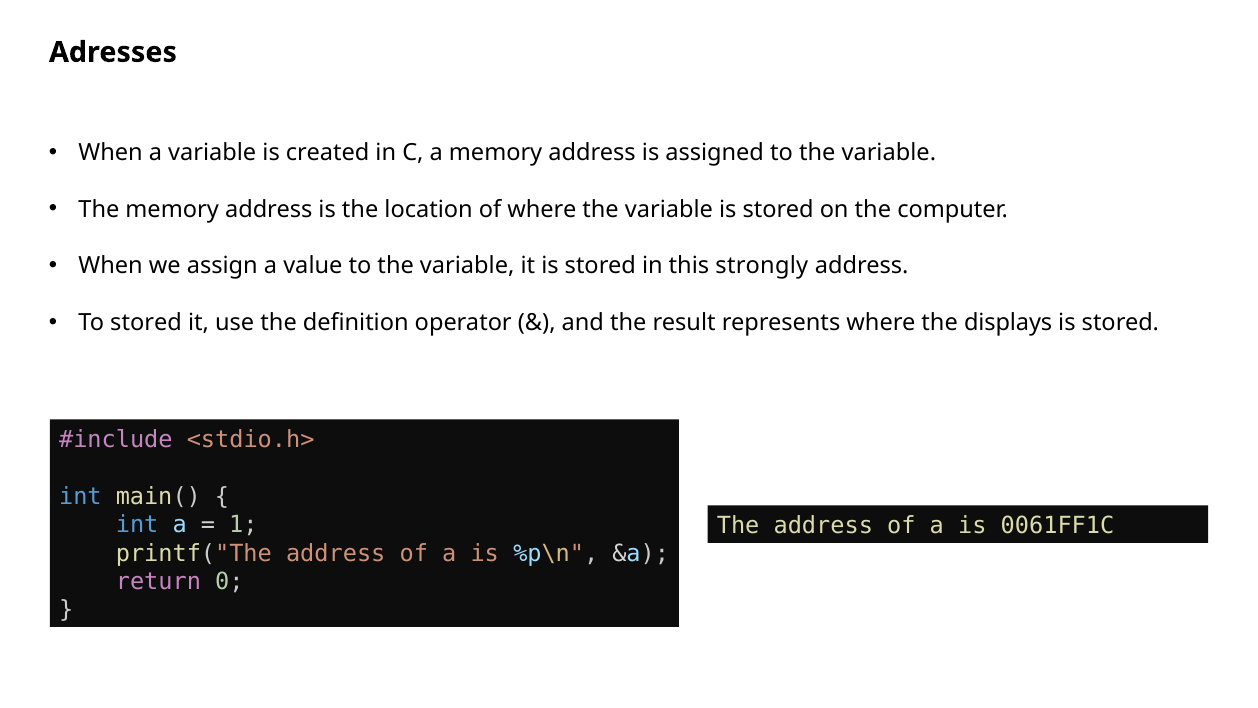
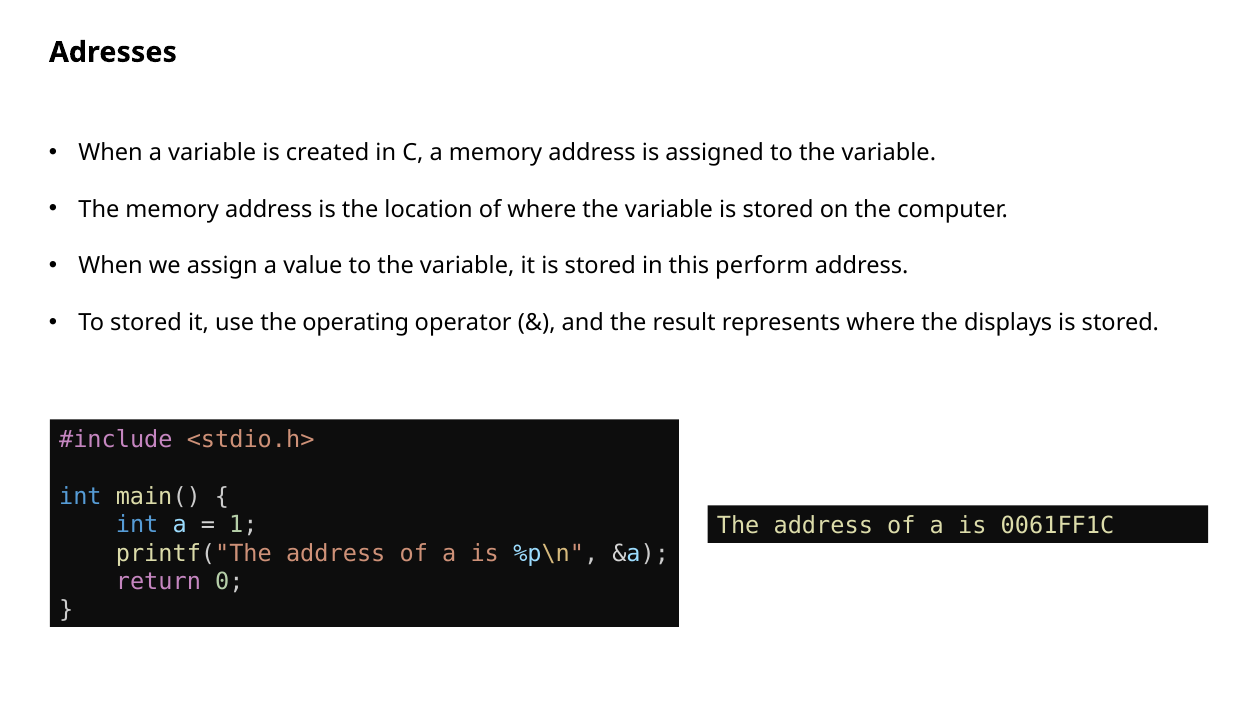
strongly: strongly -> perform
definition: definition -> operating
